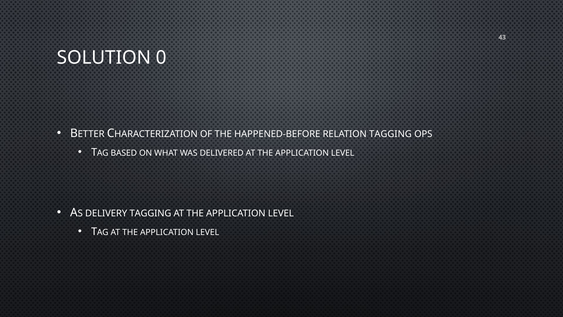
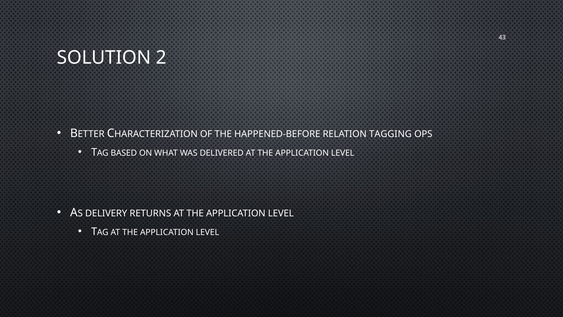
0: 0 -> 2
DELIVERY TAGGING: TAGGING -> RETURNS
